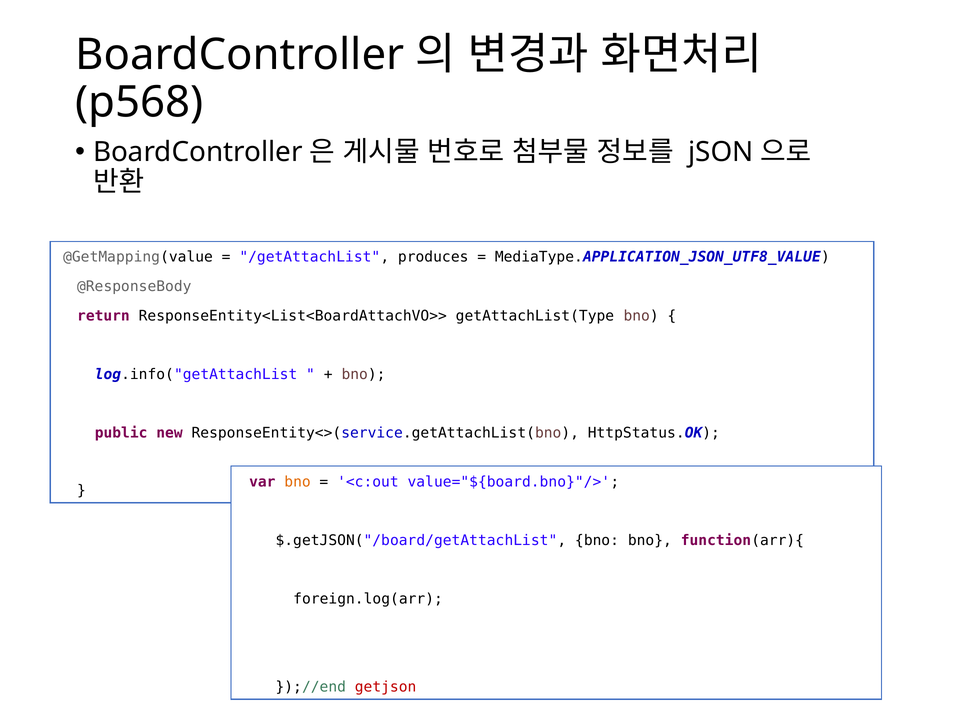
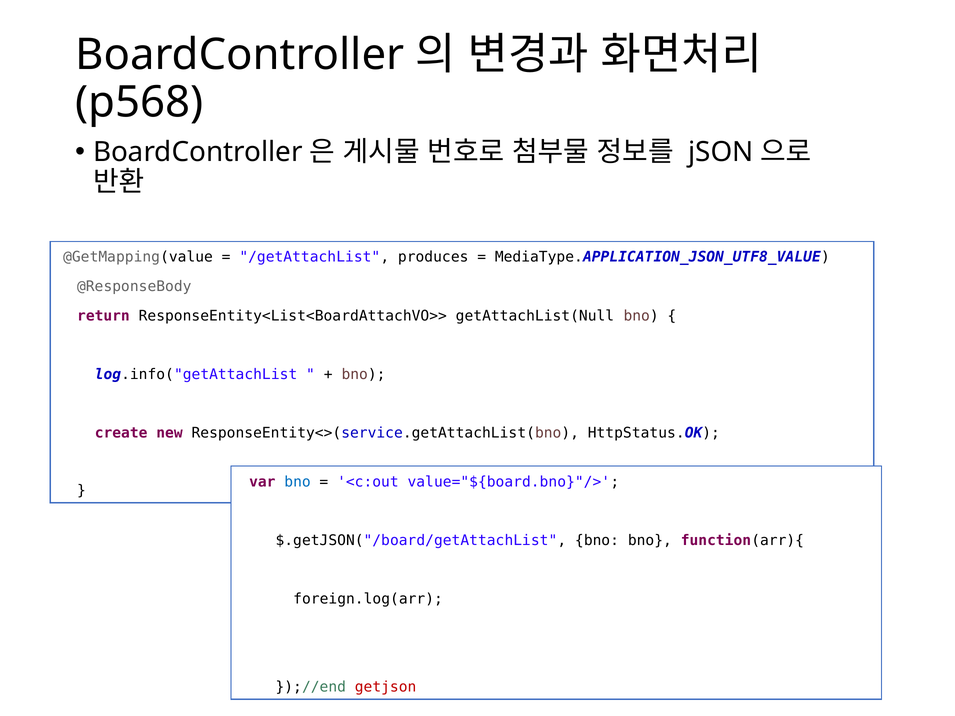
getAttachList(Type: getAttachList(Type -> getAttachList(Null
public: public -> create
bno at (298, 482) colour: orange -> blue
